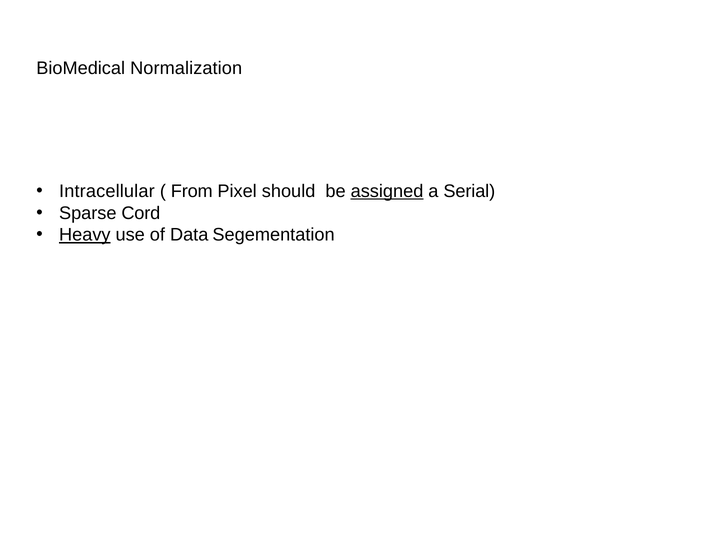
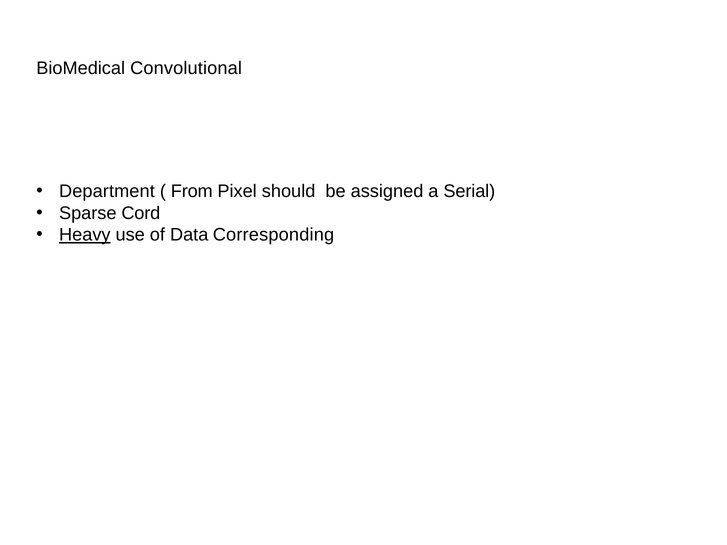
Normalization: Normalization -> Convolutional
Intracellular: Intracellular -> Department
assigned underline: present -> none
Segementation: Segementation -> Corresponding
